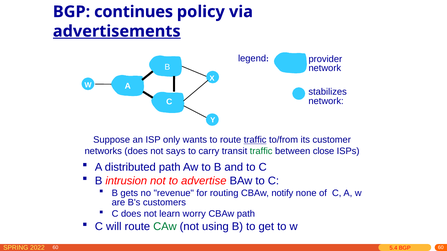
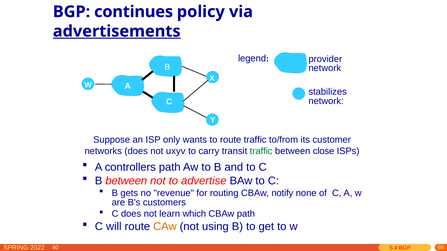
traffic at (255, 140) underline: present -> none
says: says -> uxyv
distributed: distributed -> controllers
B intrusion: intrusion -> between
worry: worry -> which
CAw colour: green -> orange
